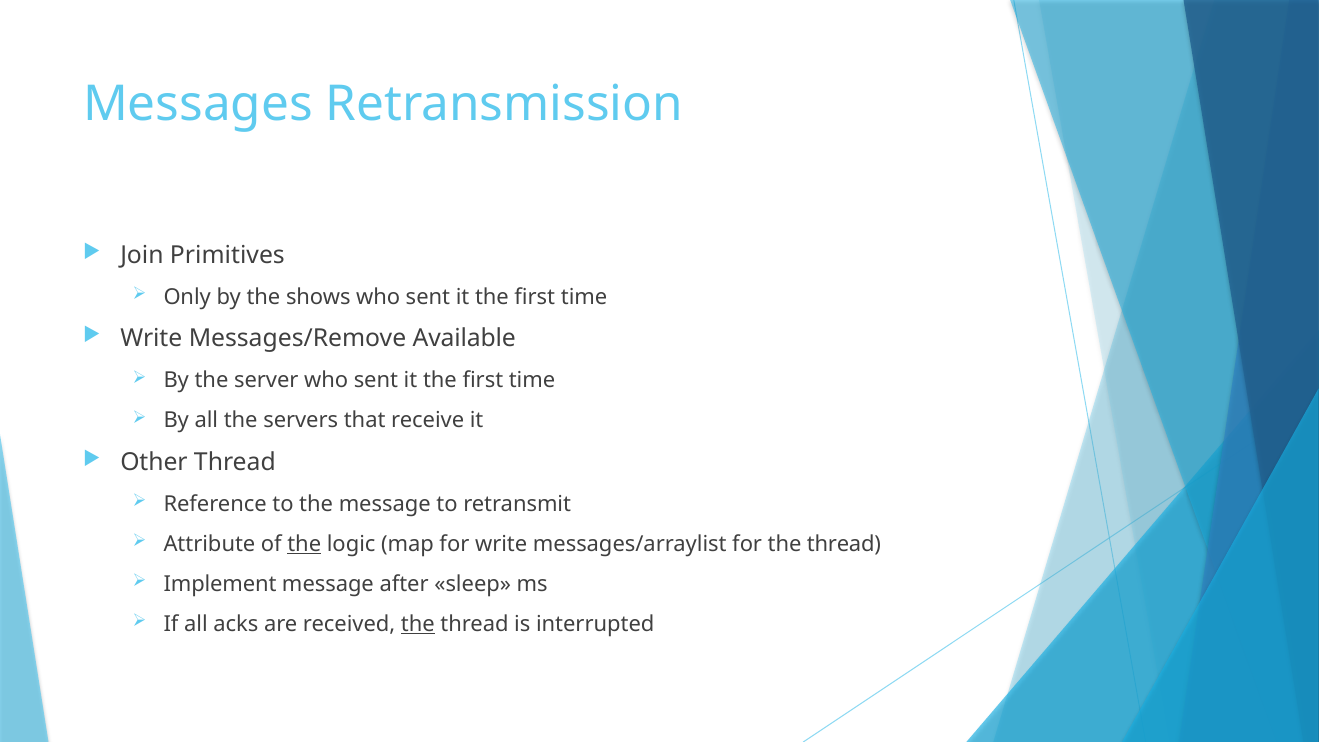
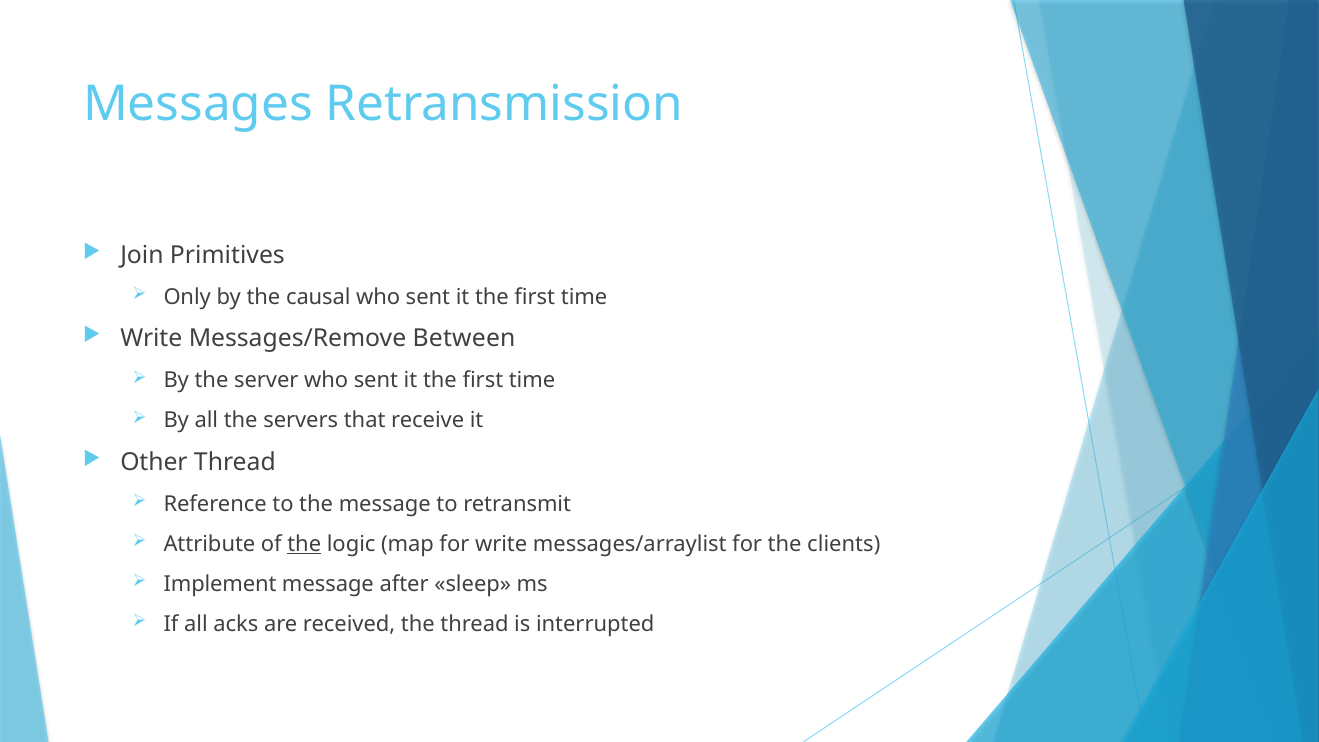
shows: shows -> causal
Available: Available -> Between
for the thread: thread -> clients
the at (418, 624) underline: present -> none
